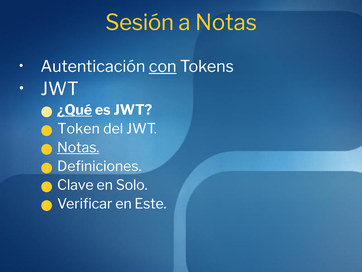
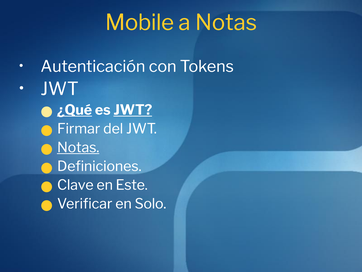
Sesión: Sesión -> Mobile
con underline: present -> none
JWT at (133, 110) underline: none -> present
Token: Token -> Firmar
Solo: Solo -> Este
Este: Este -> Solo
